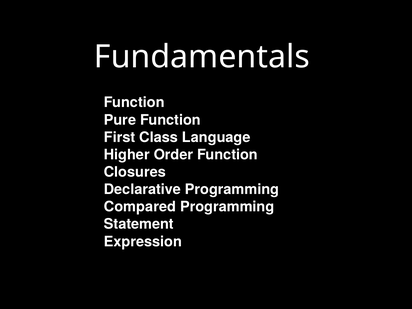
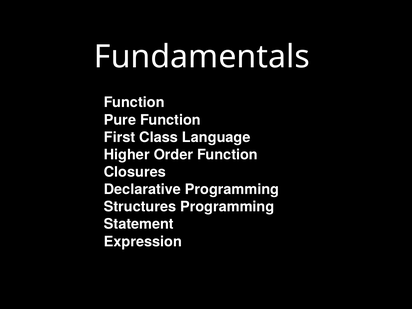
Compared: Compared -> Structures
